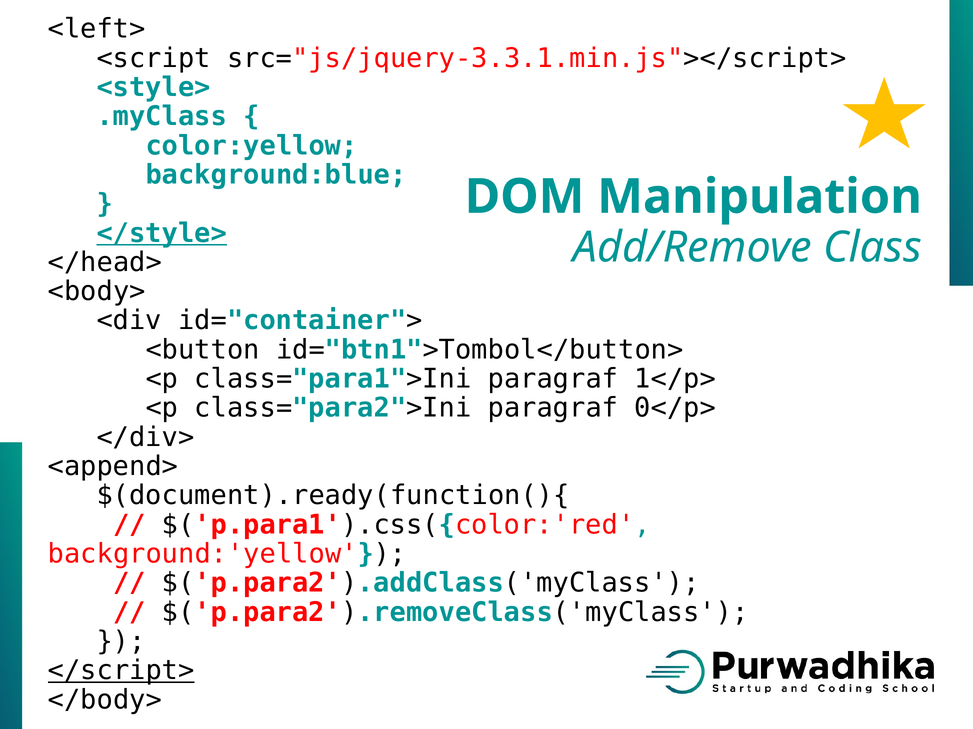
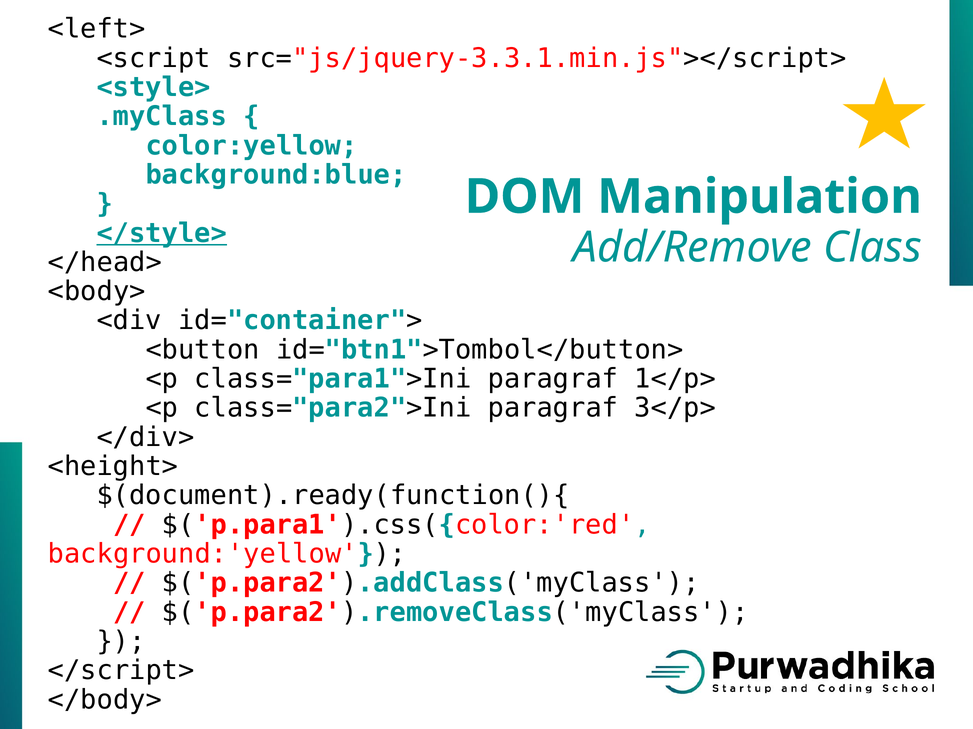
0</p>: 0</p> -> 3</p>
<append>: <append> -> <height>
</script> underline: present -> none
